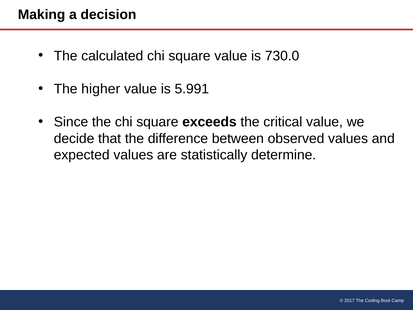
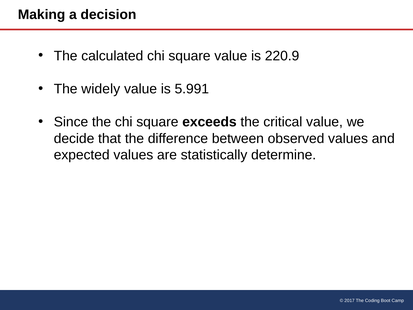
730.0: 730.0 -> 220.9
higher: higher -> widely
